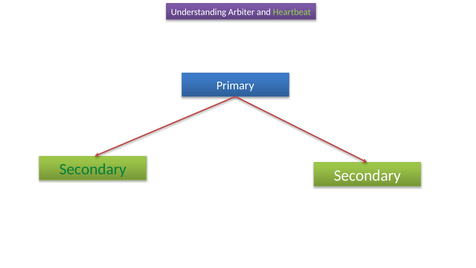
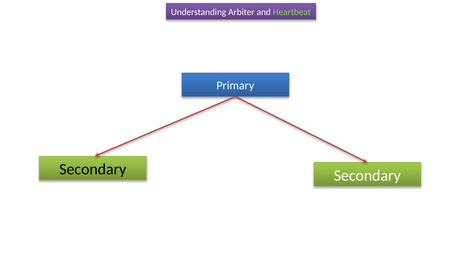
Secondary at (93, 169) colour: green -> black
